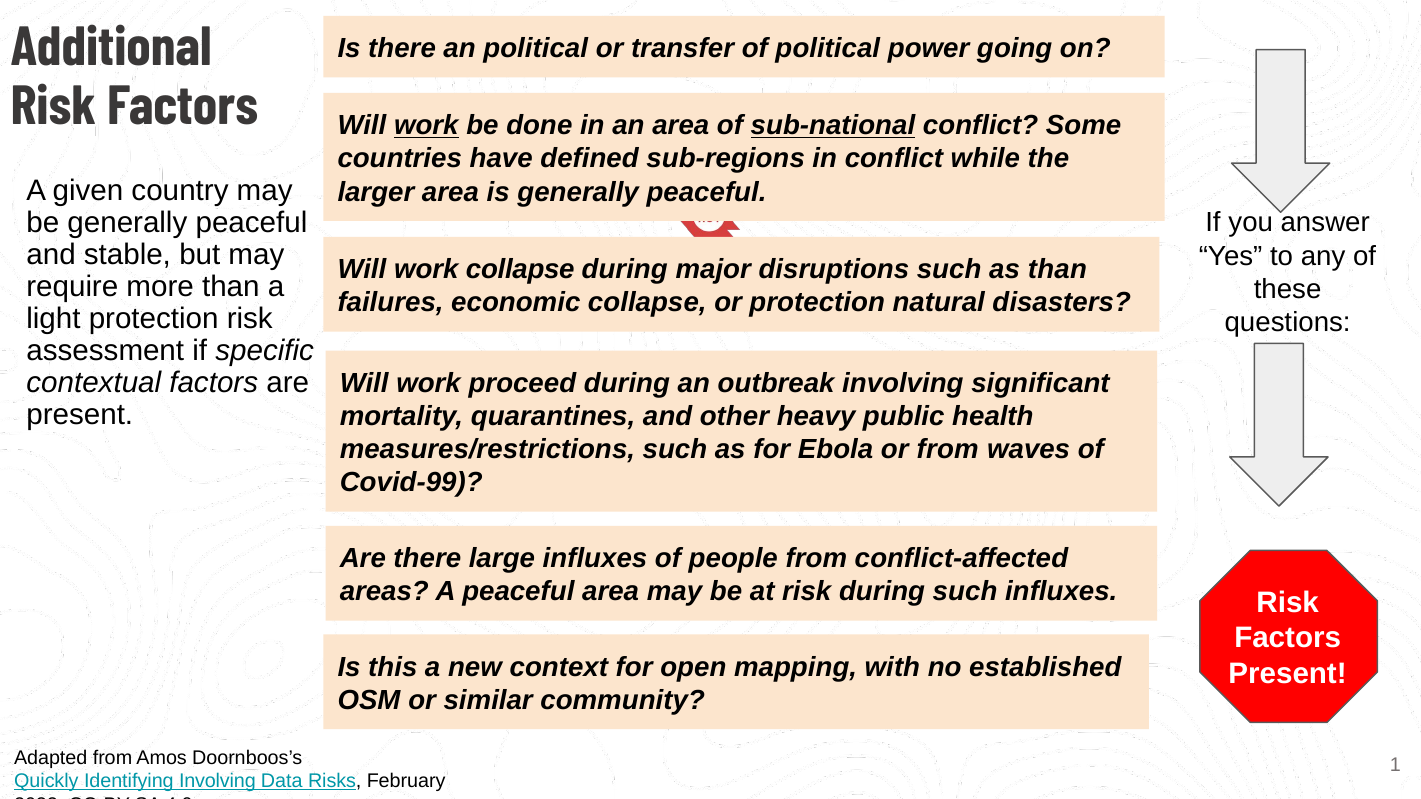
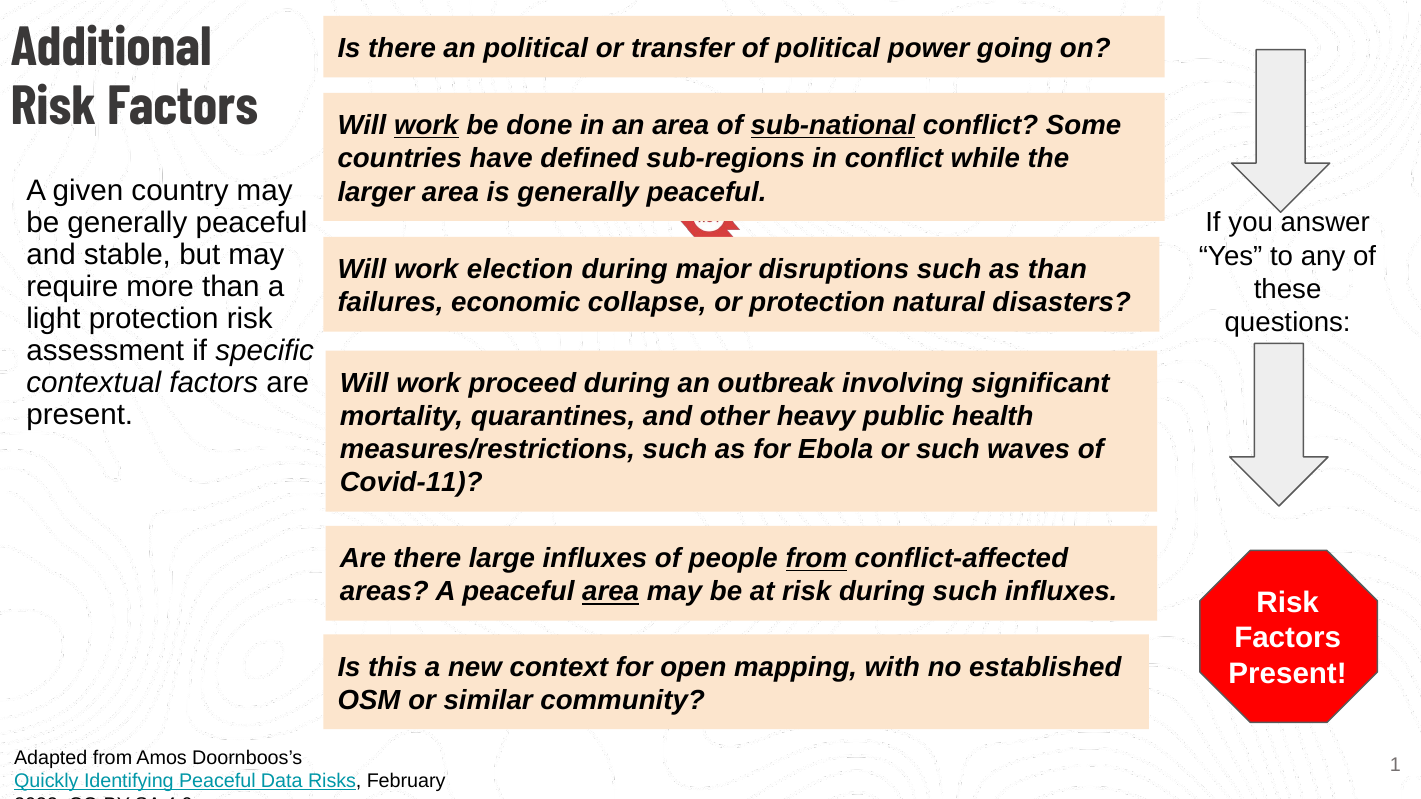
work collapse: collapse -> election
or from: from -> such
Covid-99: Covid-99 -> Covid-11
from at (816, 559) underline: none -> present
area at (611, 592) underline: none -> present
Identifying Involving: Involving -> Peaceful
